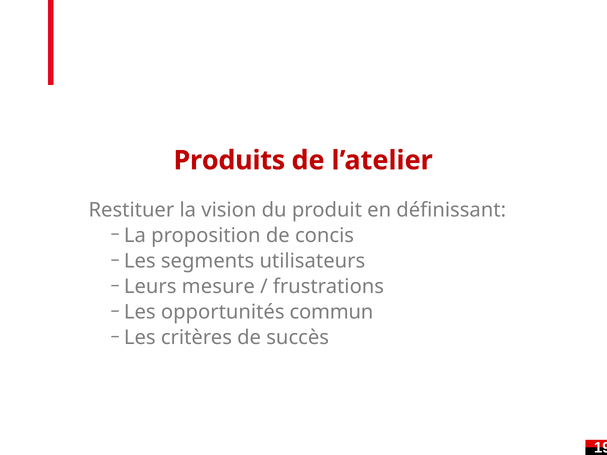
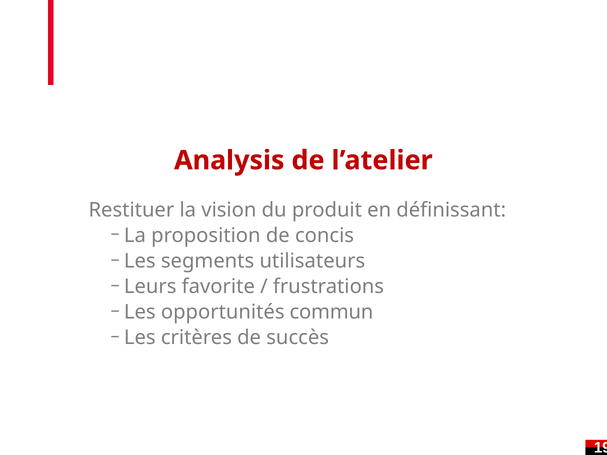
Produits: Produits -> Analysis
mesure: mesure -> favorite
